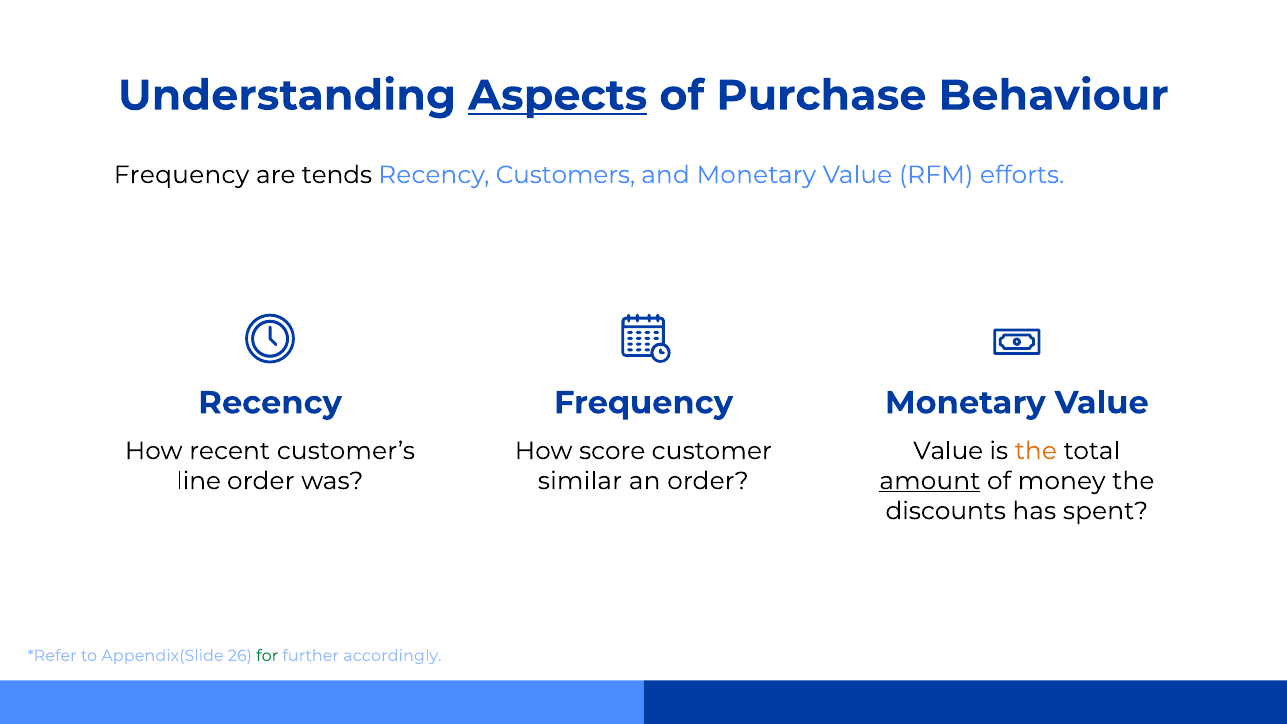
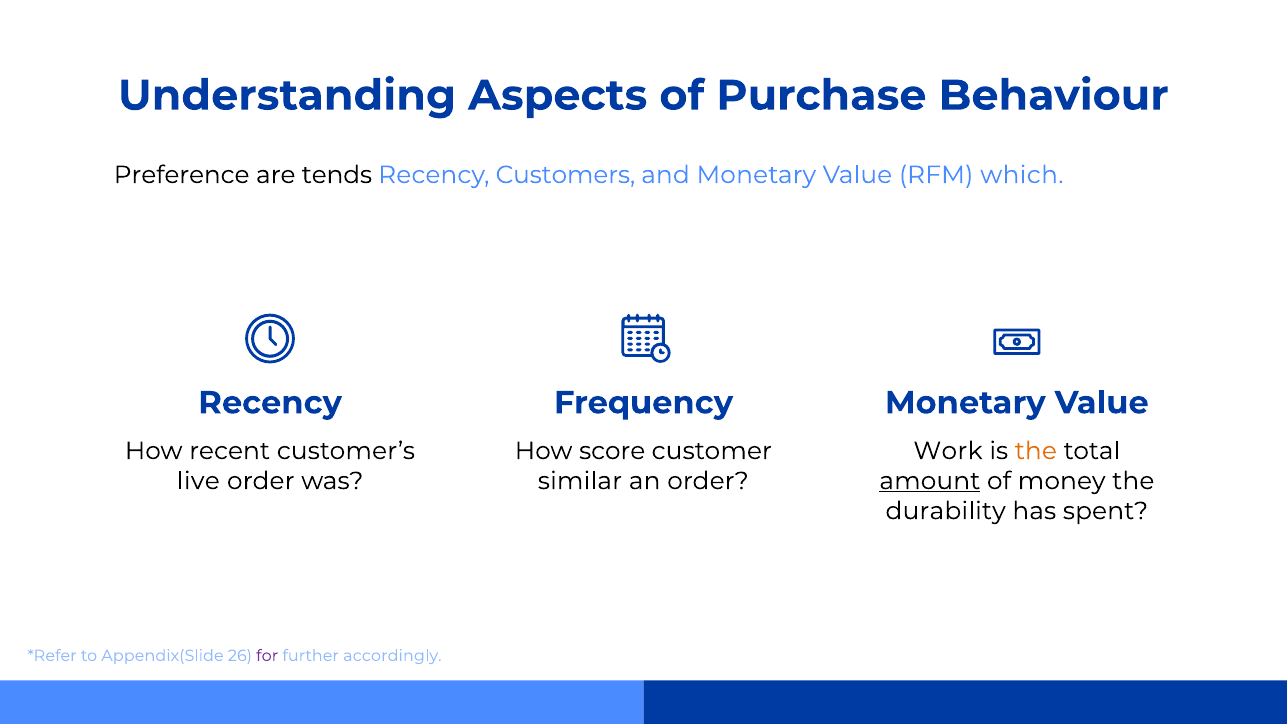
Aspects underline: present -> none
Frequency at (181, 175): Frequency -> Preference
efforts: efforts -> which
Value at (948, 451): Value -> Work
line: line -> live
discounts: discounts -> durability
for colour: green -> purple
